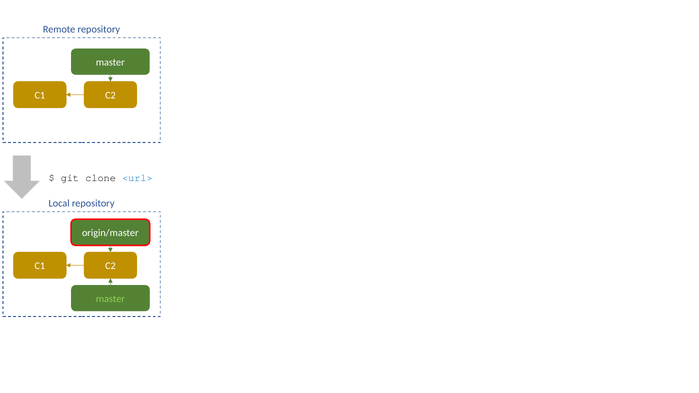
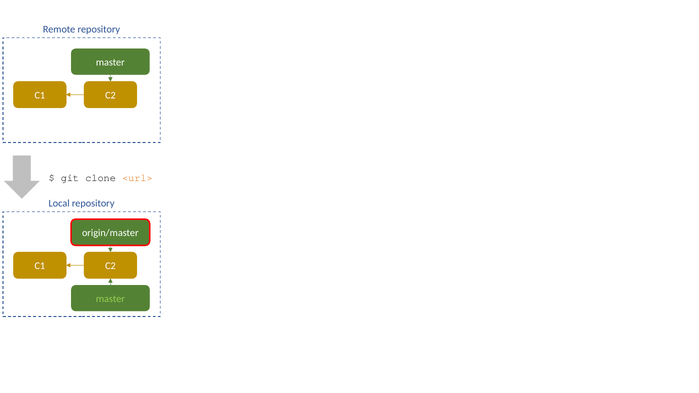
<url> colour: blue -> orange
